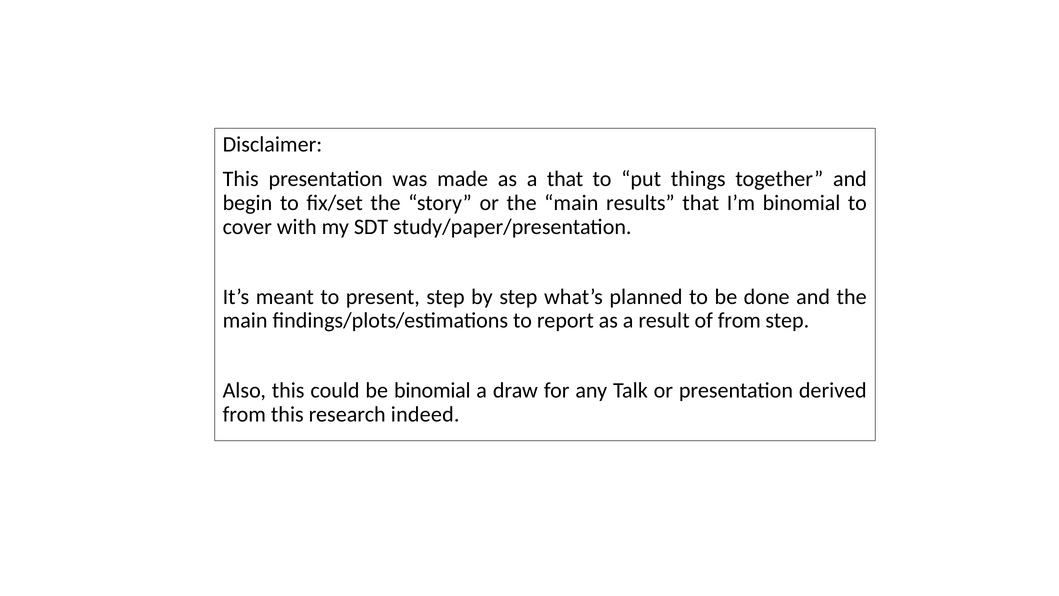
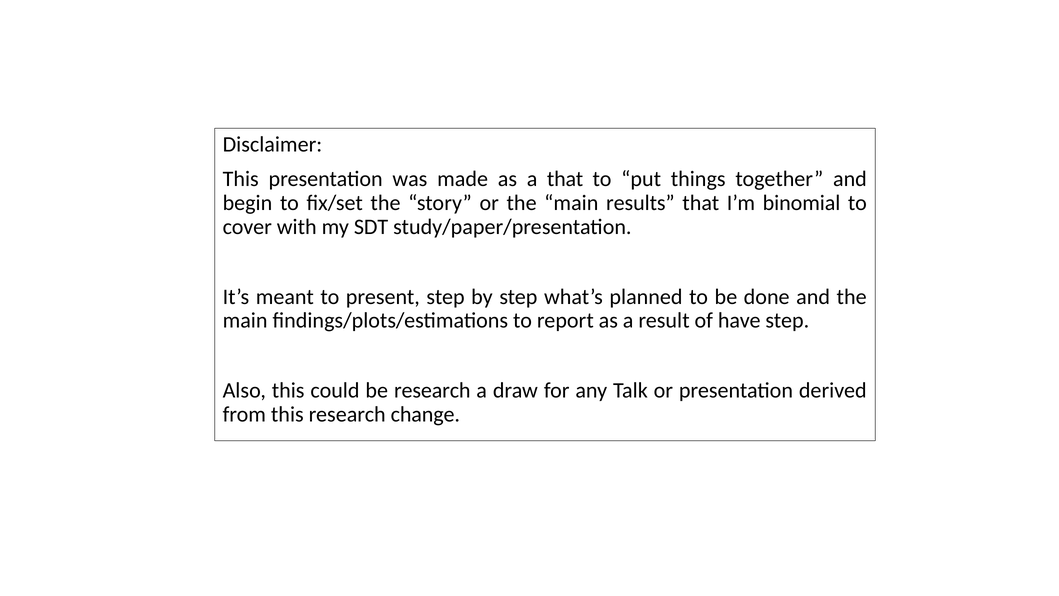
of from: from -> have
be binomial: binomial -> research
indeed: indeed -> change
